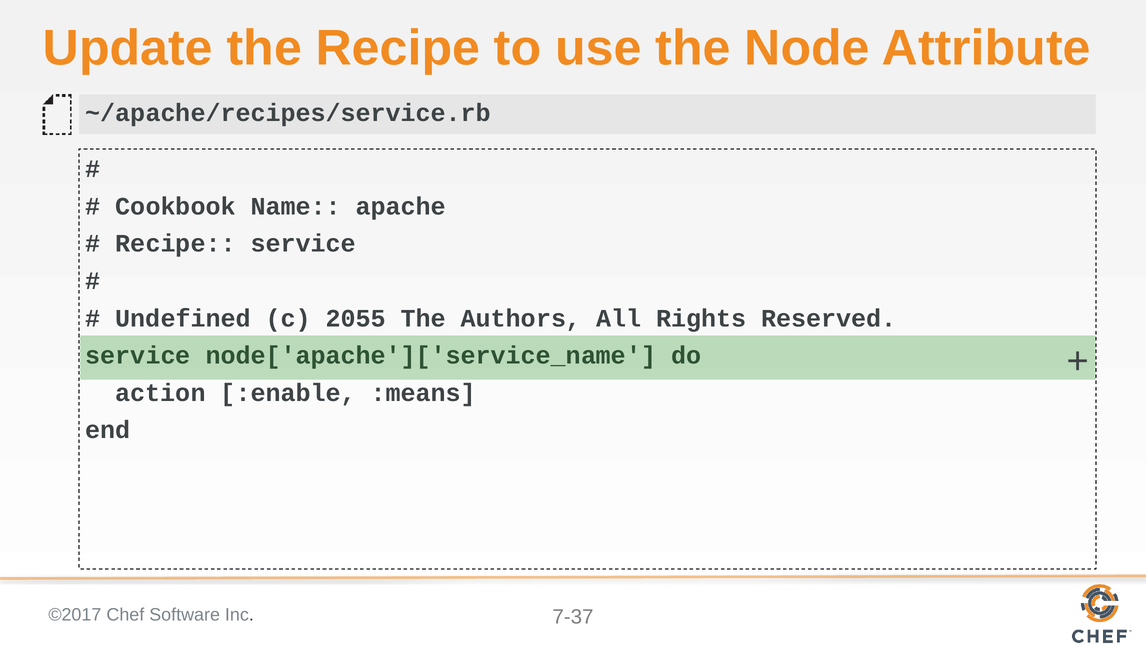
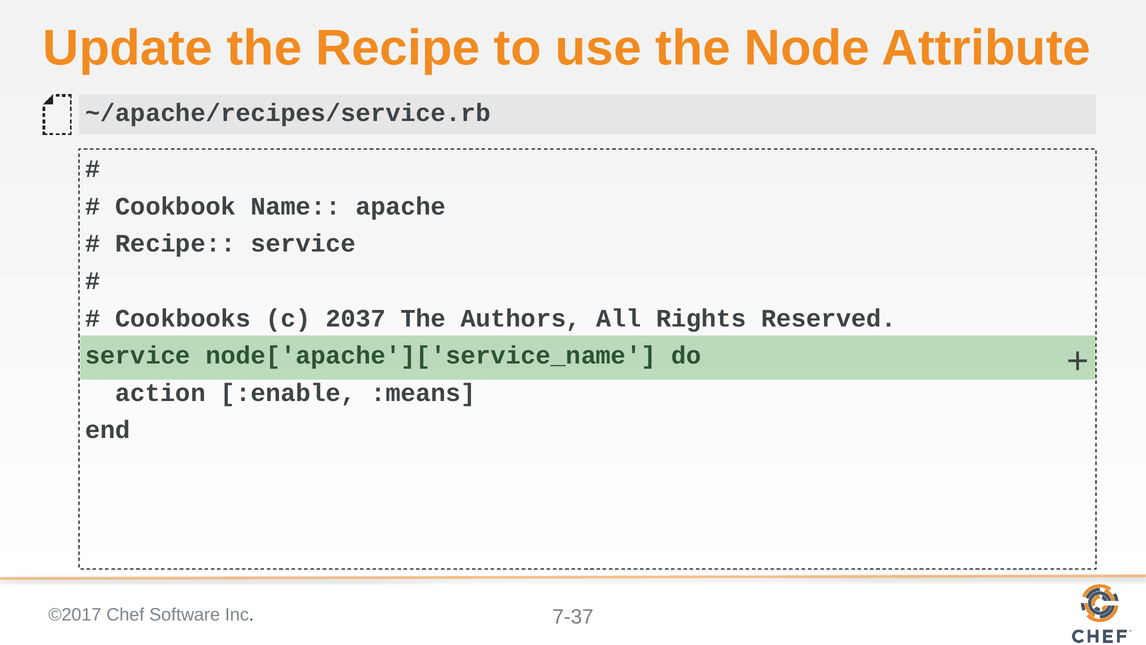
Undefined: Undefined -> Cookbooks
2055: 2055 -> 2037
